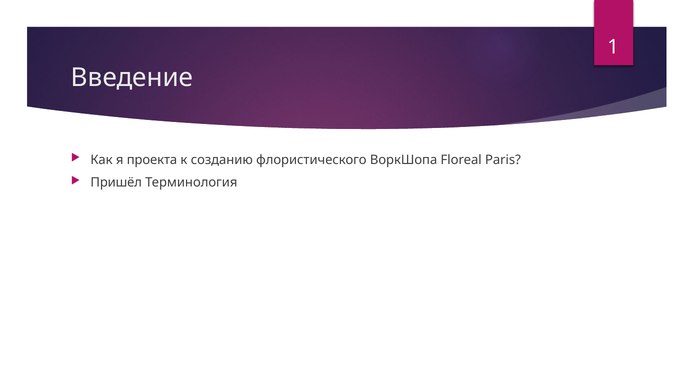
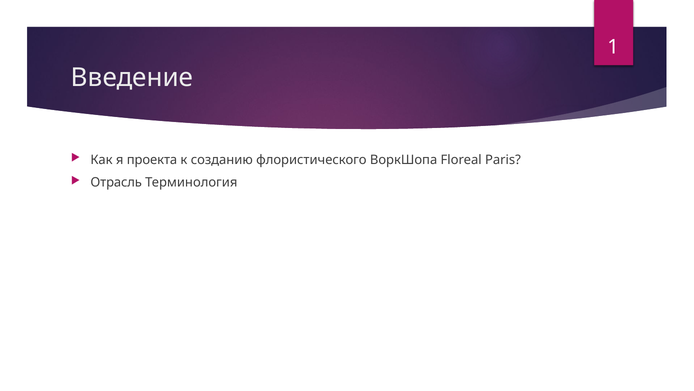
Пришёл: Пришёл -> Отрасль
